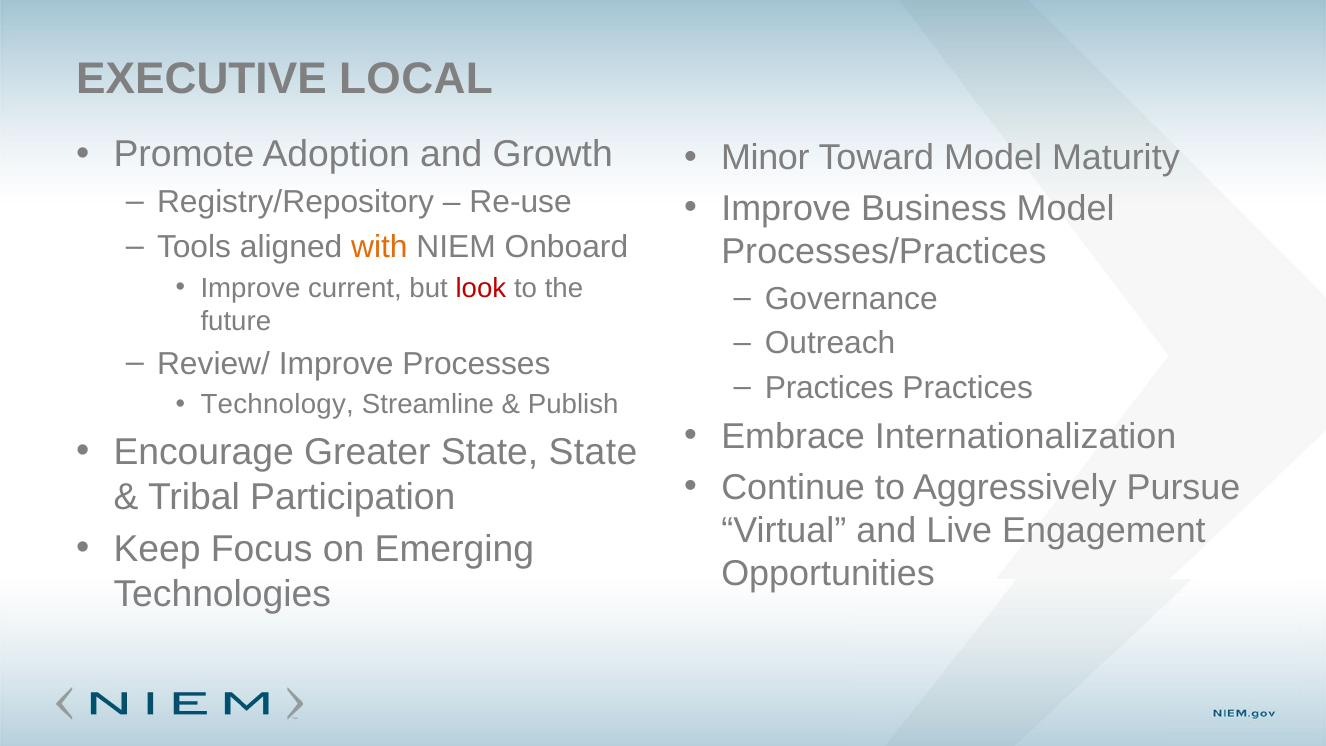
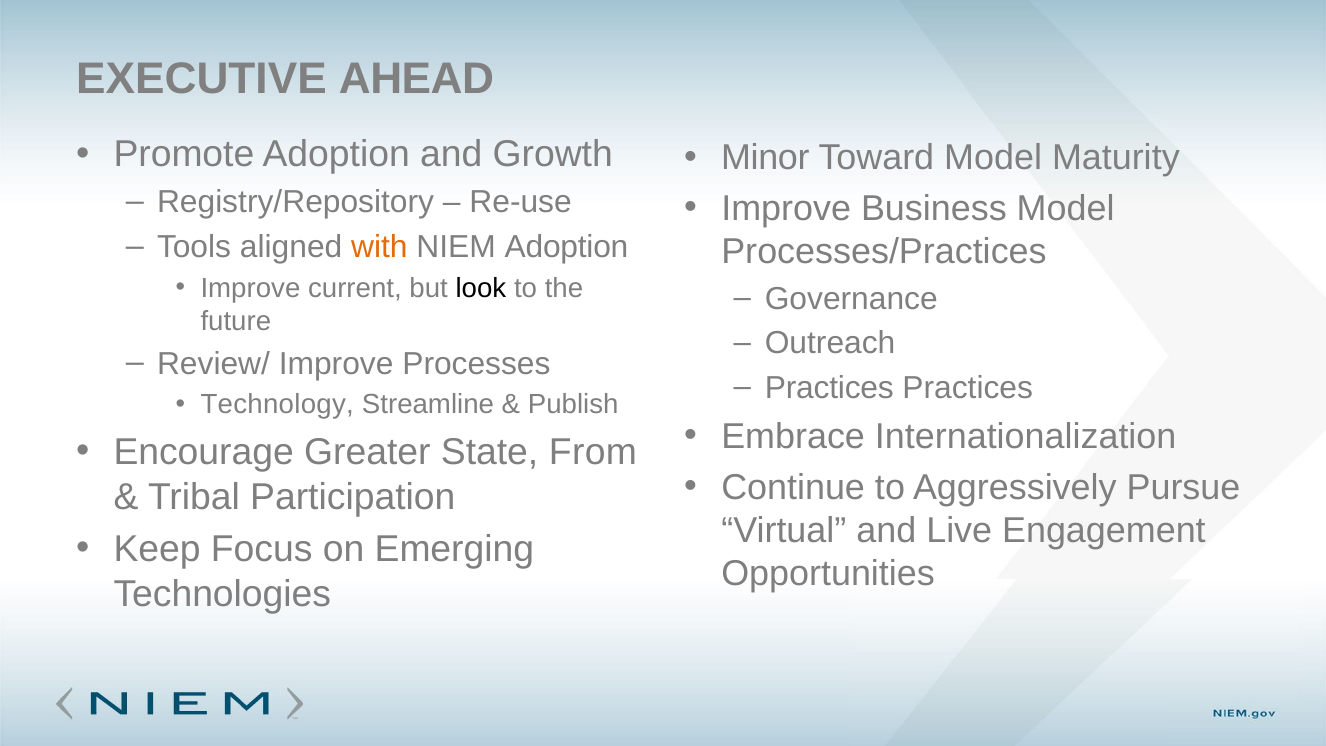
LOCAL: LOCAL -> AHEAD
NIEM Onboard: Onboard -> Adoption
look colour: red -> black
State State: State -> From
